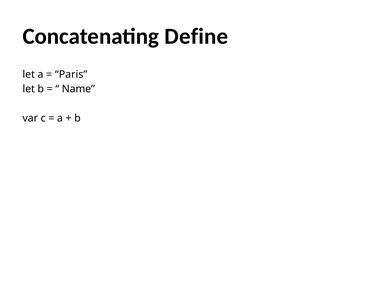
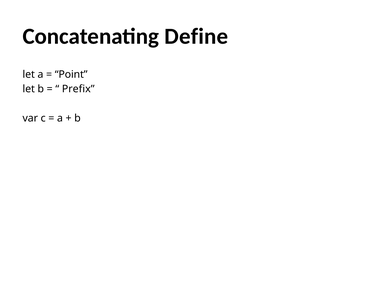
Paris: Paris -> Point
Name: Name -> Prefix
